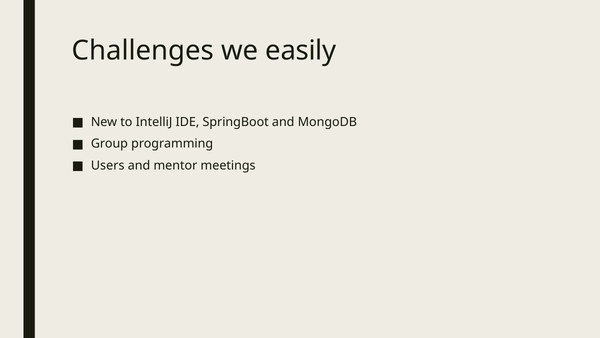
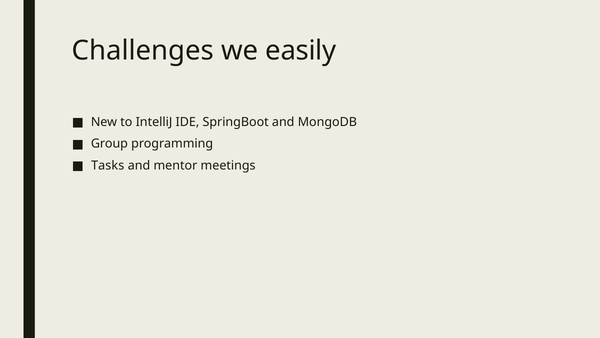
Users: Users -> Tasks
